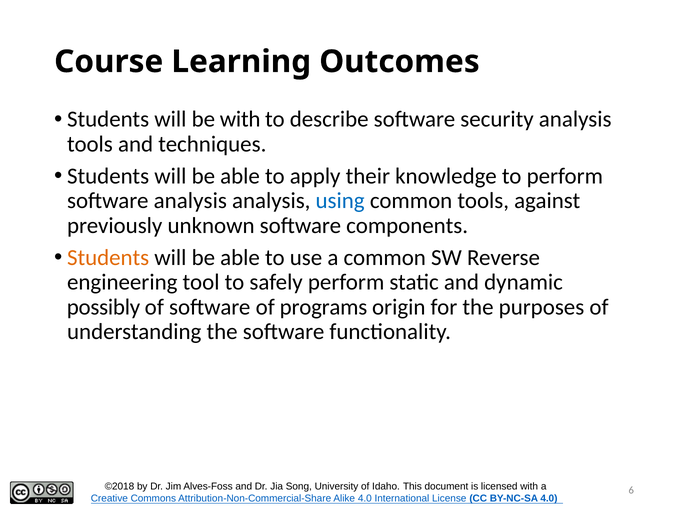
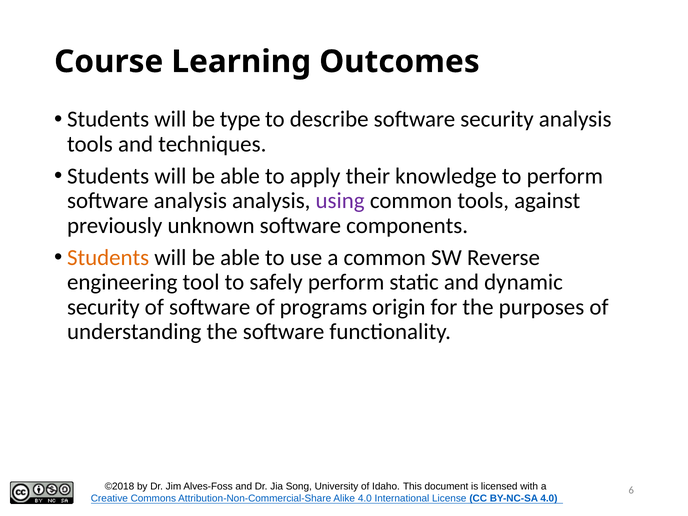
be with: with -> type
using colour: blue -> purple
possibly at (103, 307): possibly -> security
